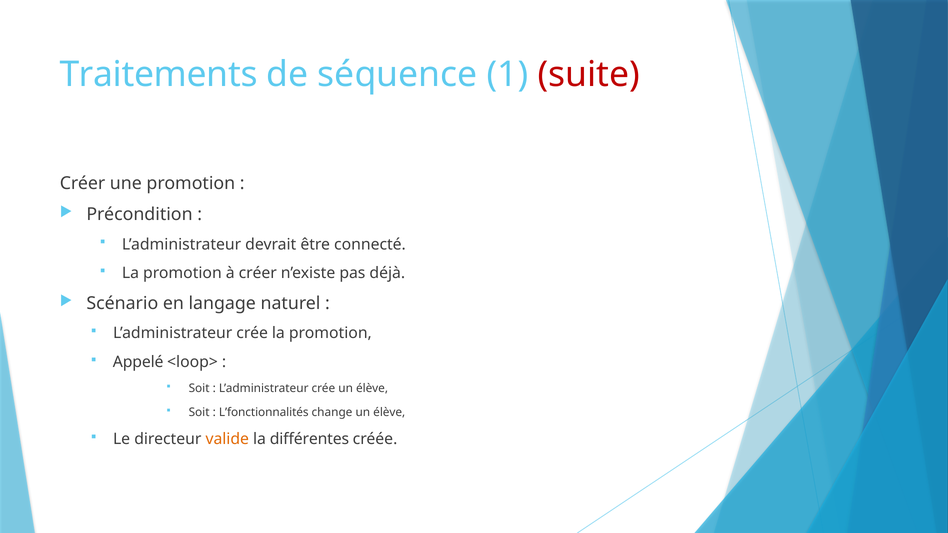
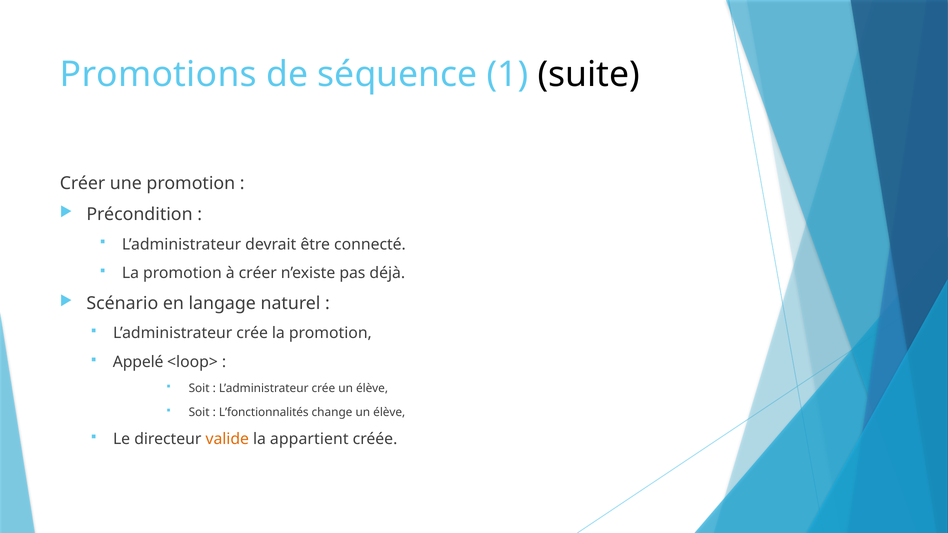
Traitements: Traitements -> Promotions
suite colour: red -> black
différentes: différentes -> appartient
